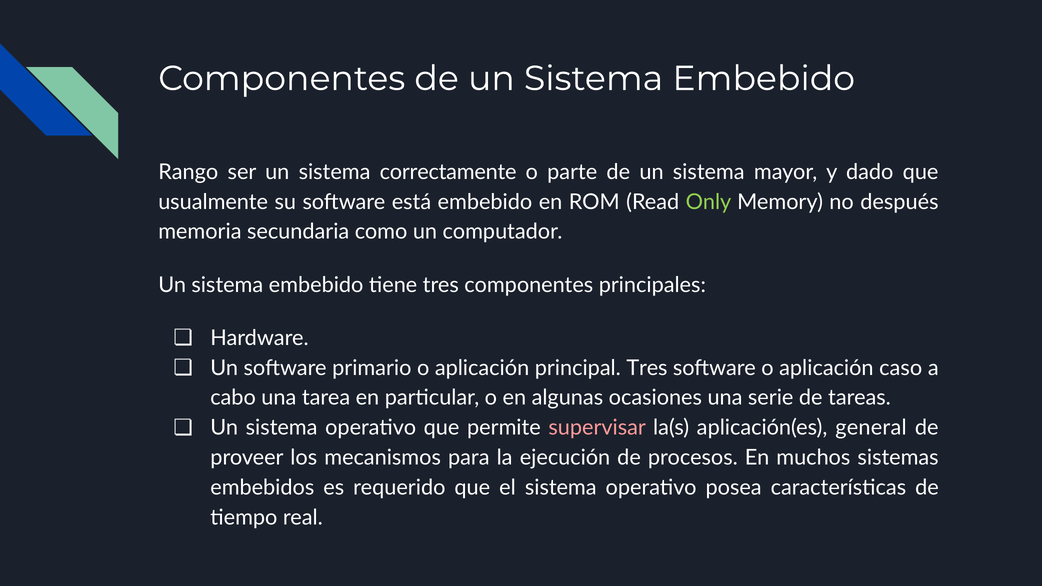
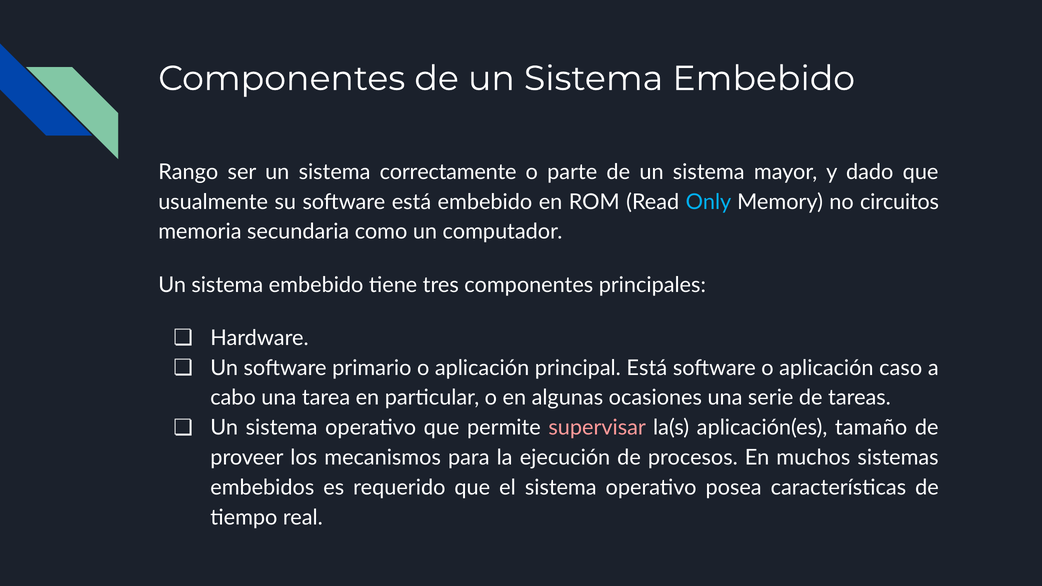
Only colour: light green -> light blue
después: después -> circuitos
principal Tres: Tres -> Está
general: general -> tamaño
